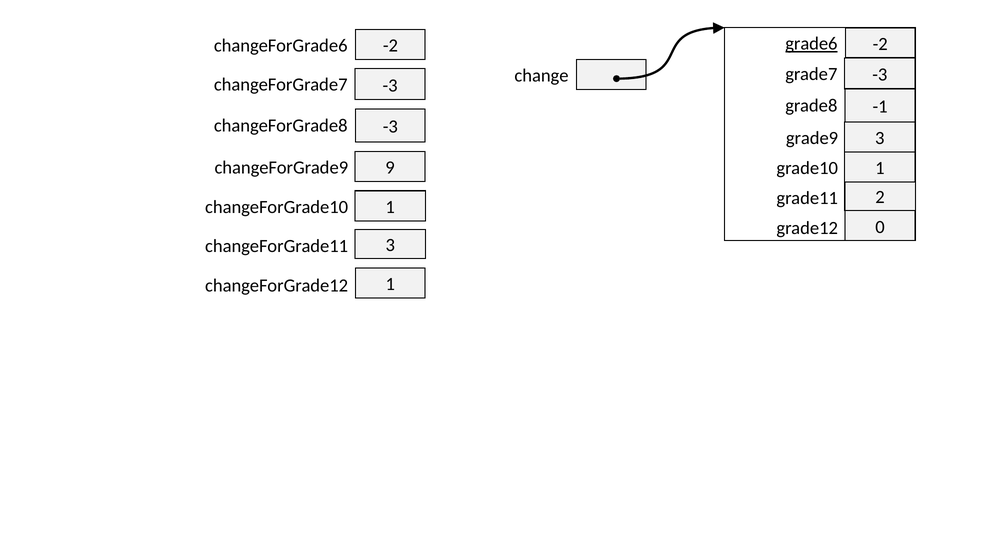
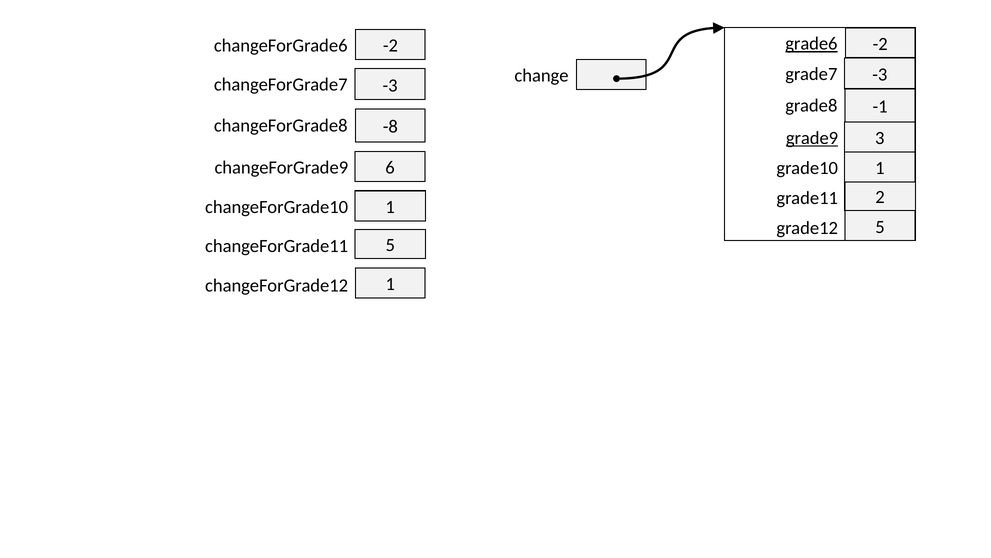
changeForGrade8 -3: -3 -> -8
grade9 underline: none -> present
9: 9 -> 6
grade12 0: 0 -> 5
changeForGrade11 3: 3 -> 5
